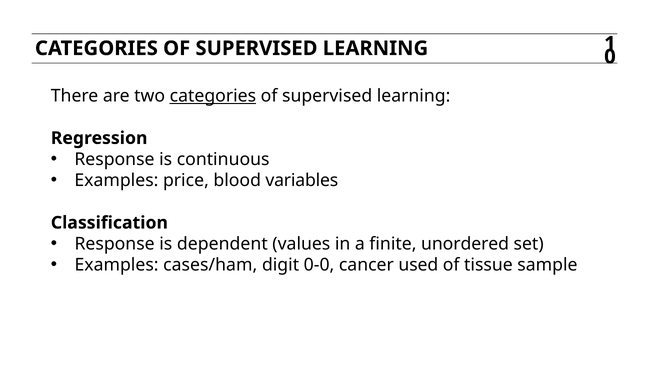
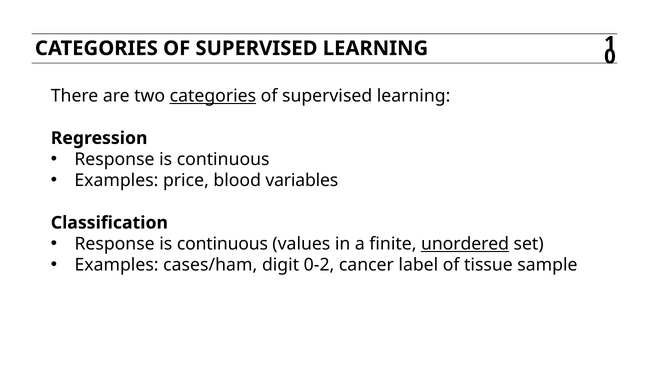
dependent at (222, 244): dependent -> continuous
unordered underline: none -> present
0-0: 0-0 -> 0-2
used: used -> label
